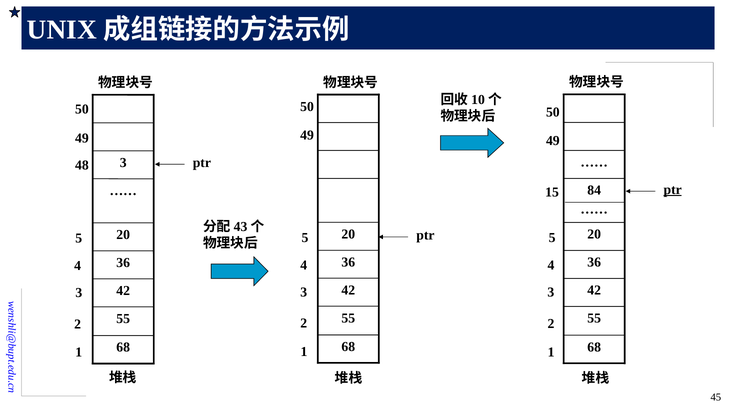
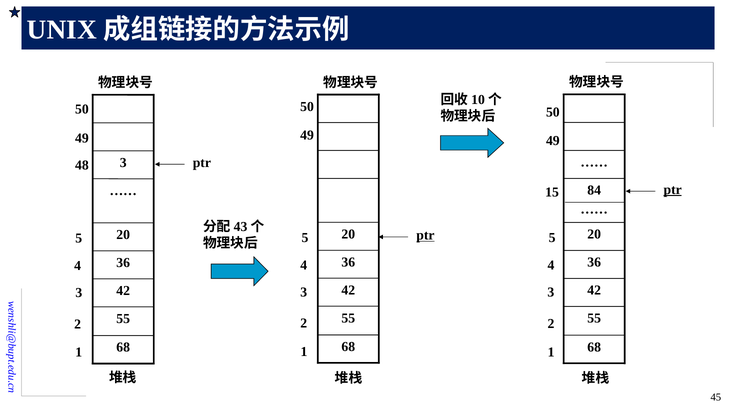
ptr at (425, 235) underline: none -> present
